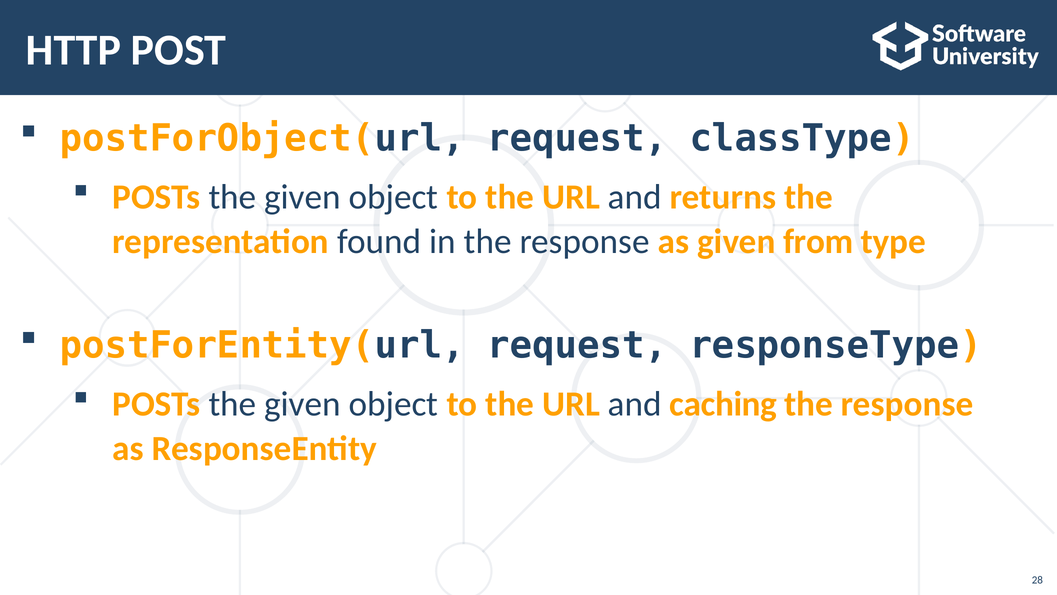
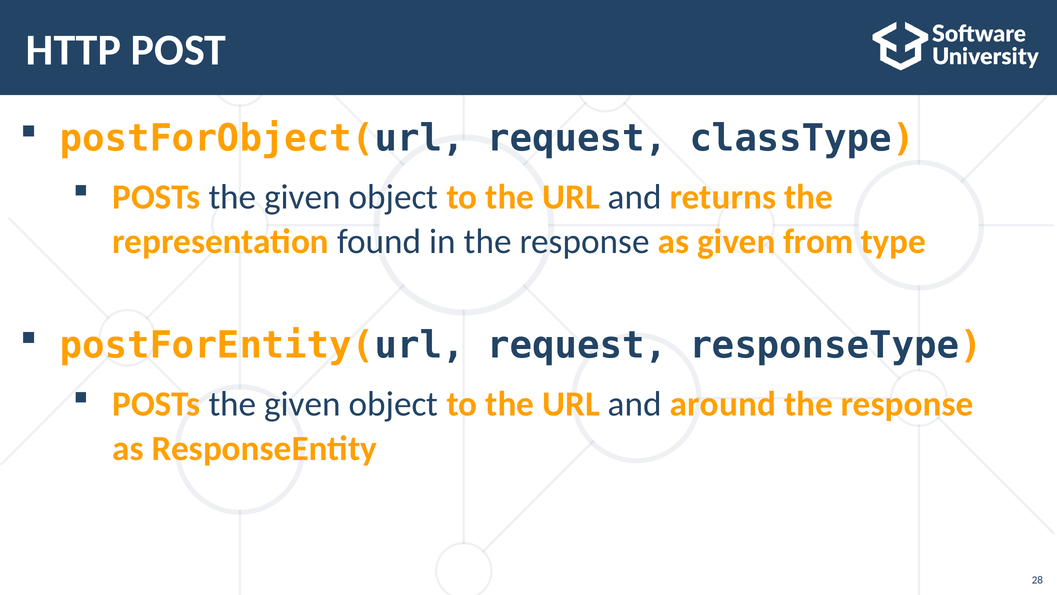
caching: caching -> around
